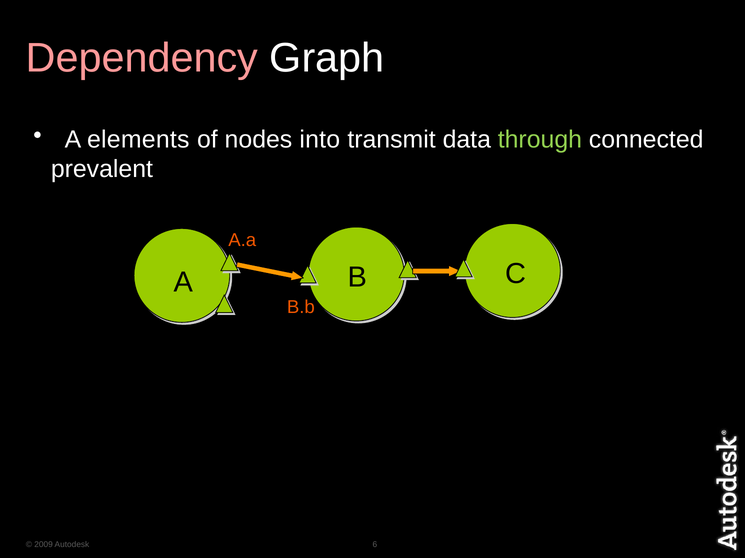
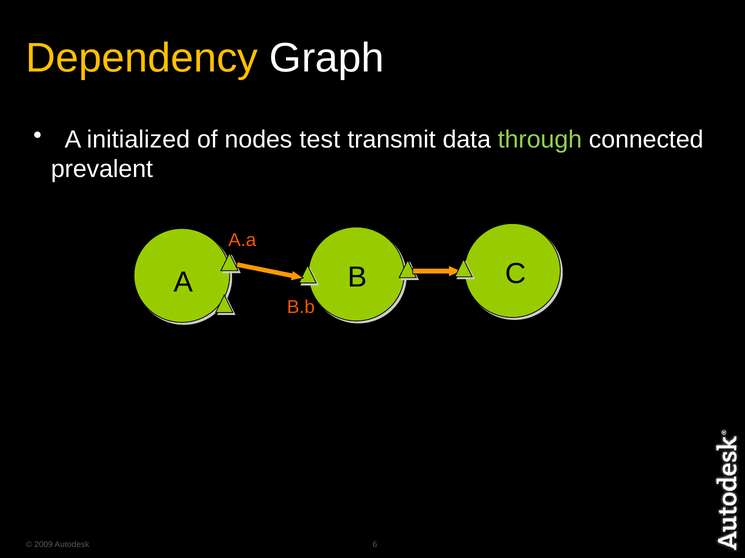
Dependency colour: pink -> yellow
elements: elements -> initialized
into: into -> test
